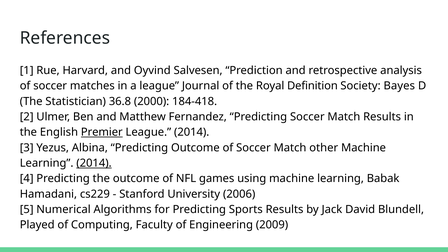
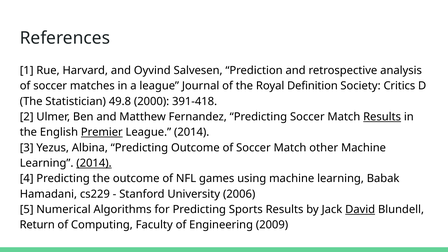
Bayes: Bayes -> Critics
36.8: 36.8 -> 49.8
184-418: 184-418 -> 391-418
Results at (382, 117) underline: none -> present
David underline: none -> present
Played: Played -> Return
